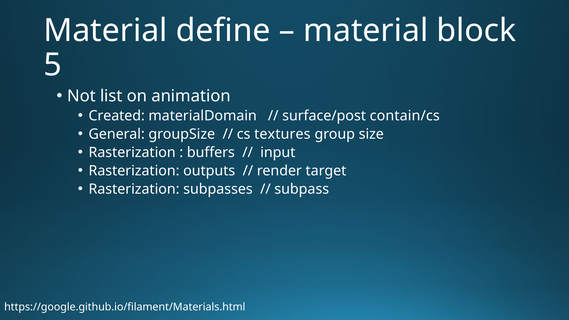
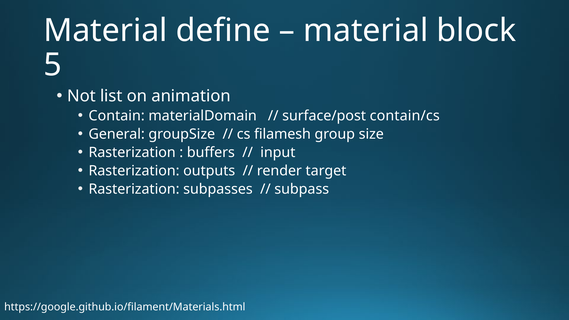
Created: Created -> Contain
textures: textures -> filamesh
